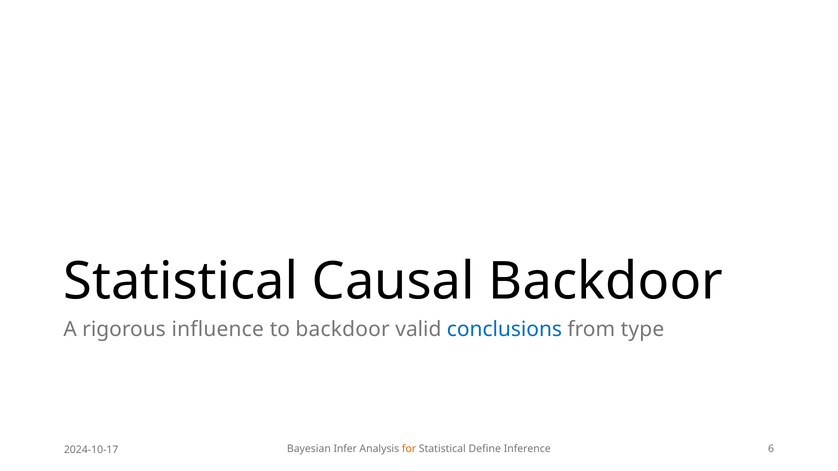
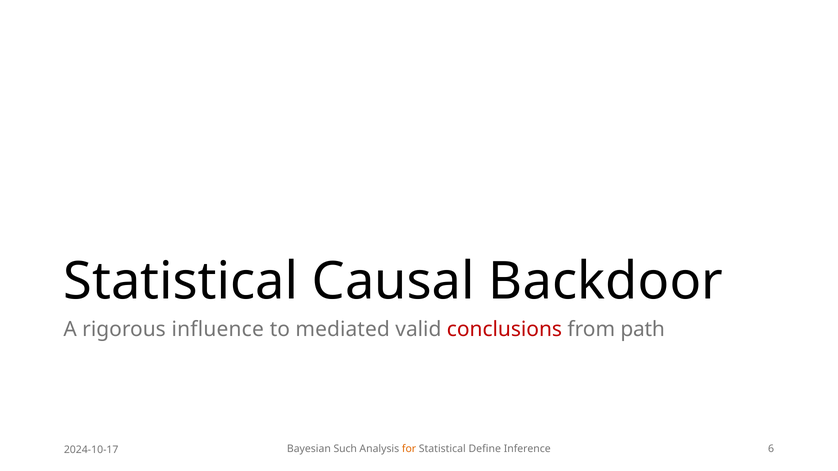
to backdoor: backdoor -> mediated
conclusions colour: blue -> red
type: type -> path
Infer: Infer -> Such
